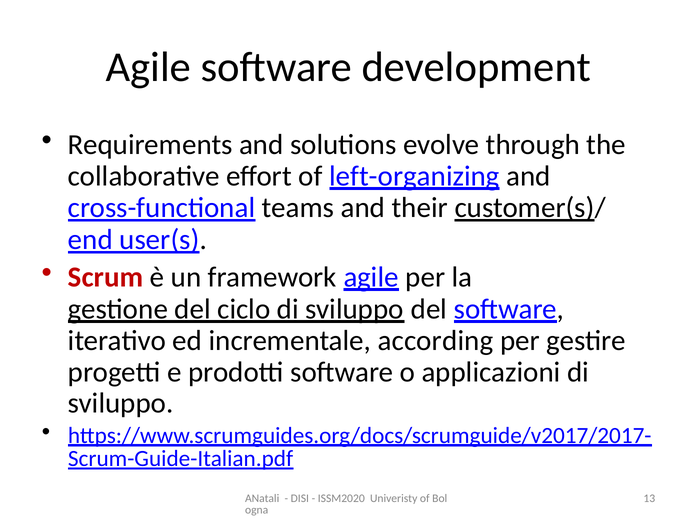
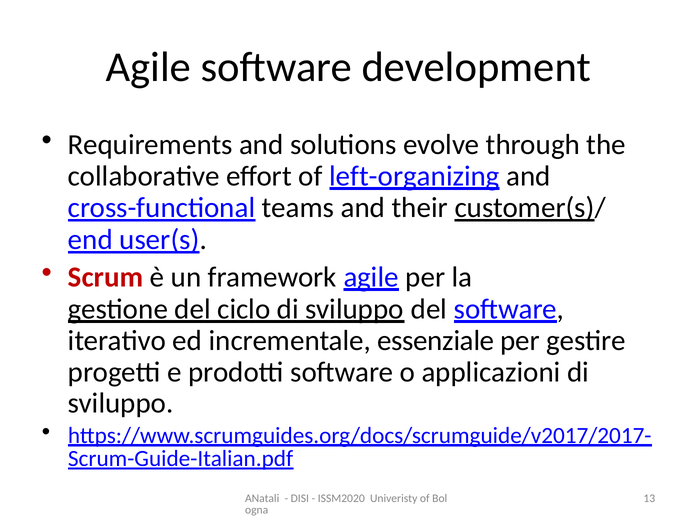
according: according -> essenziale
